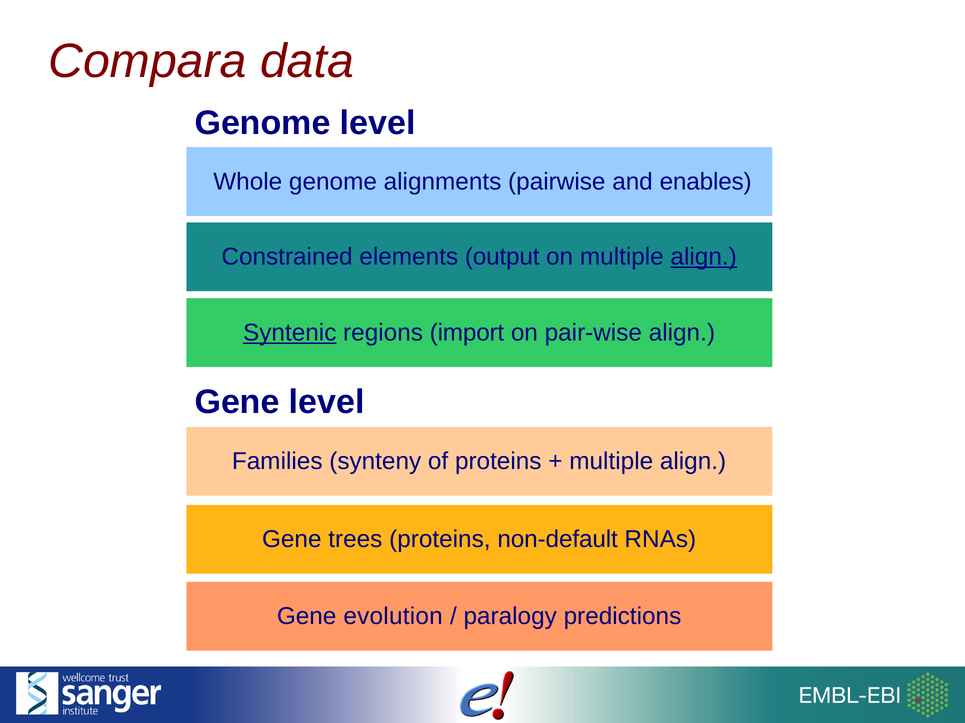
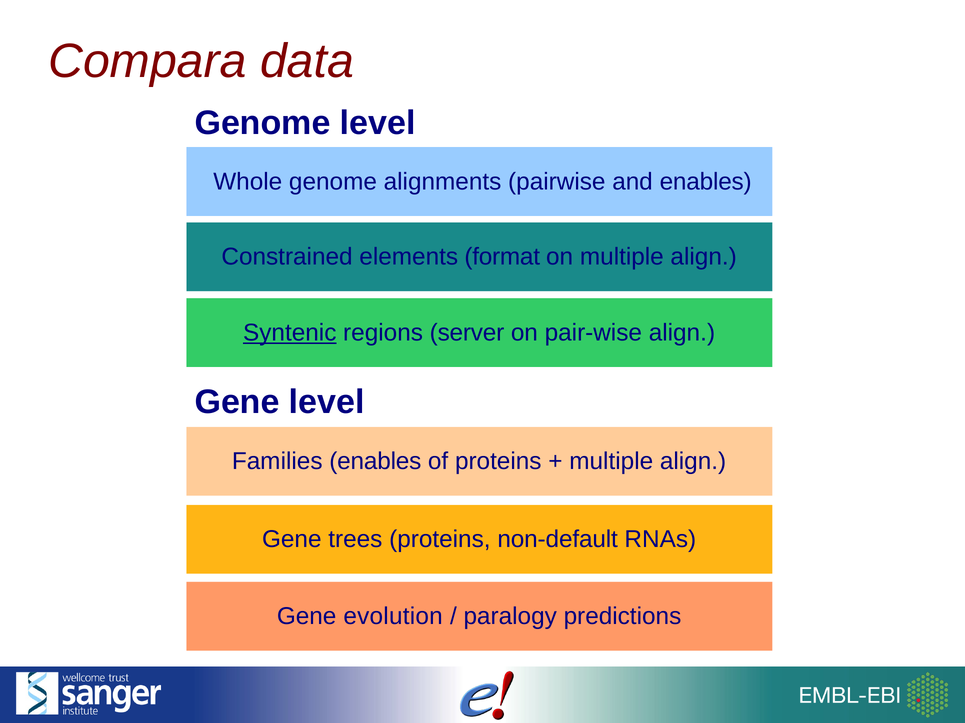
output: output -> format
align at (704, 257) underline: present -> none
import: import -> server
Families synteny: synteny -> enables
